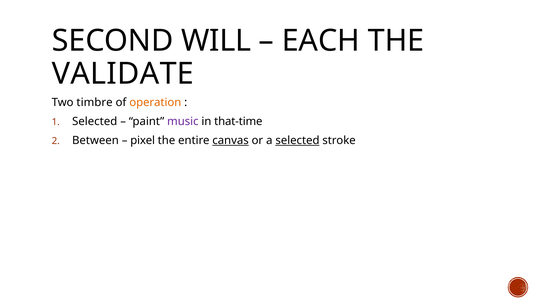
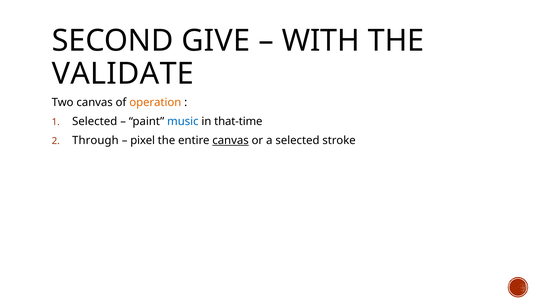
WILL: WILL -> GIVE
EACH: EACH -> WITH
Two timbre: timbre -> canvas
music colour: purple -> blue
Between: Between -> Through
selected at (297, 141) underline: present -> none
